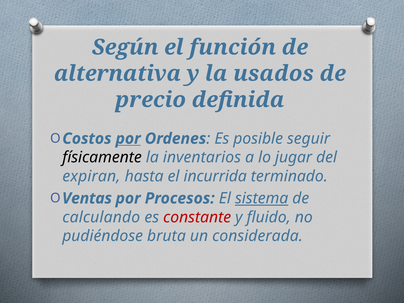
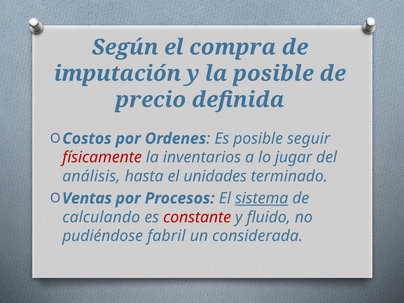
función: función -> compra
alternativa: alternativa -> imputación
la usados: usados -> posible
por at (128, 139) underline: present -> none
físicamente colour: black -> red
expiran: expiran -> análisis
incurrida: incurrida -> unidades
bruta: bruta -> fabril
